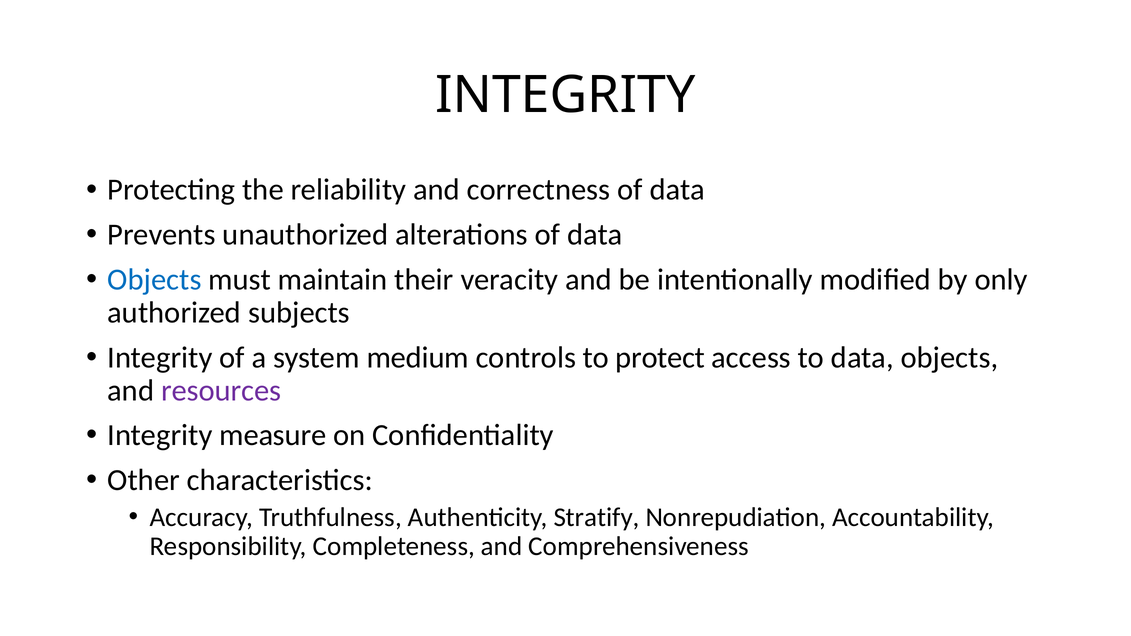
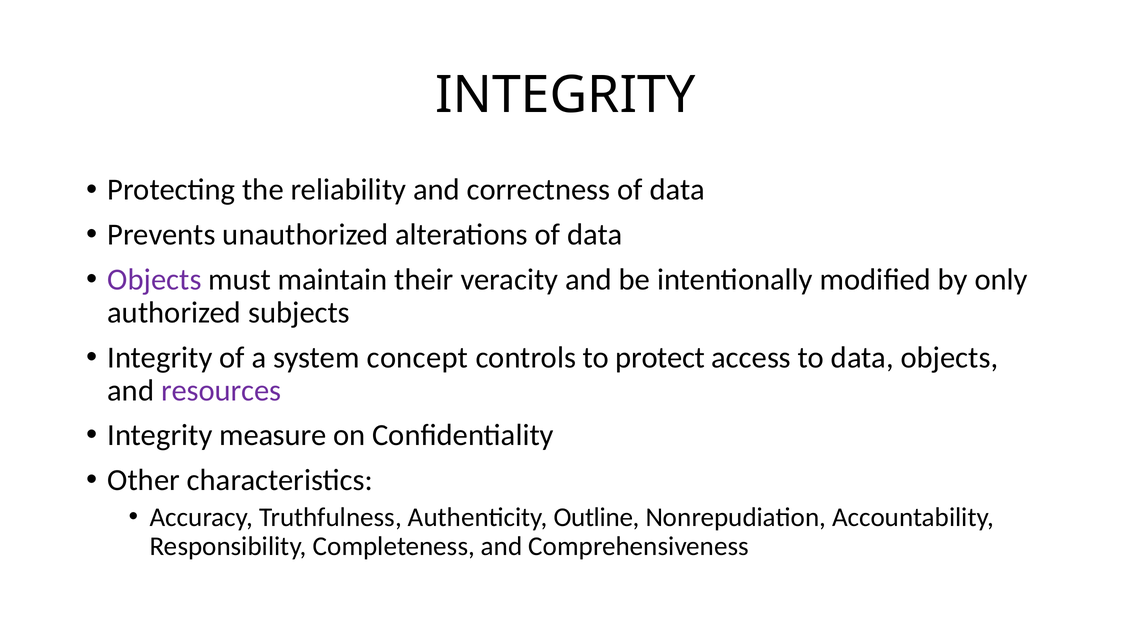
Objects at (154, 280) colour: blue -> purple
medium: medium -> concept
Stratify: Stratify -> Outline
